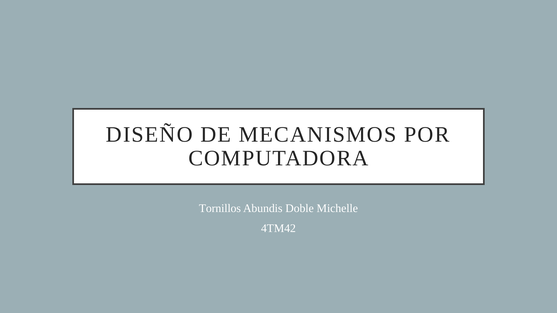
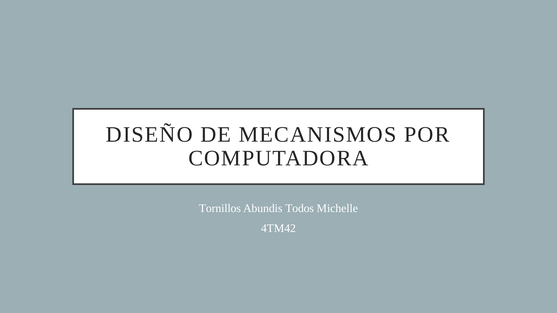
Doble: Doble -> Todos
